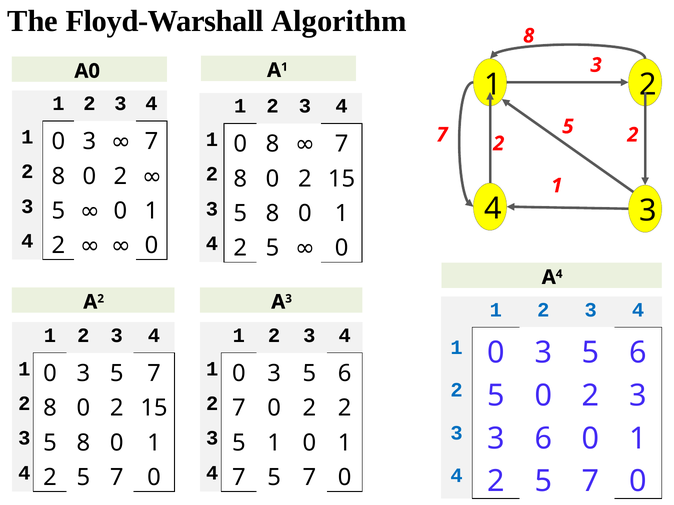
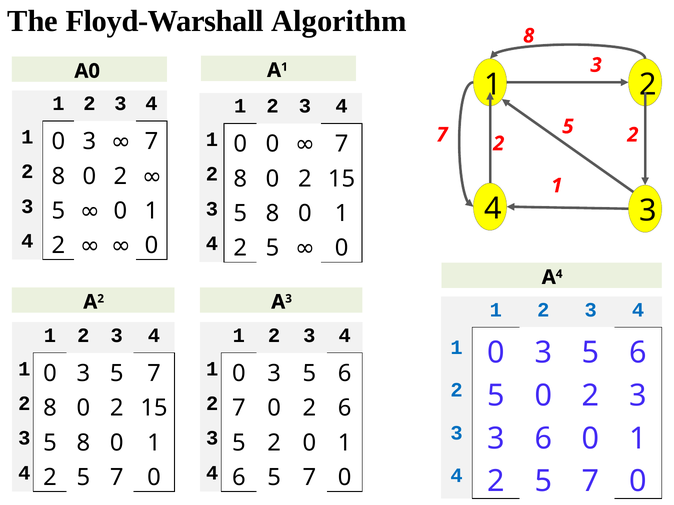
0 8: 8 -> 0
2 2: 2 -> 6
5 1: 1 -> 2
4 7: 7 -> 6
